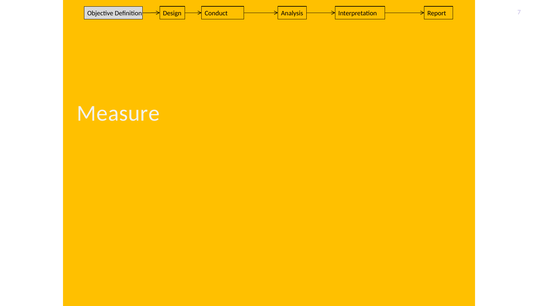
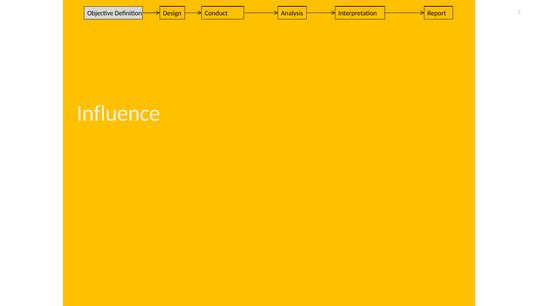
Measure: Measure -> Influence
